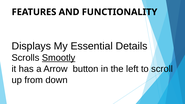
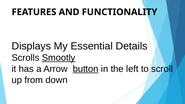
button underline: none -> present
